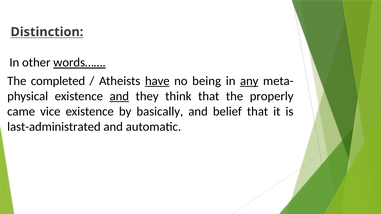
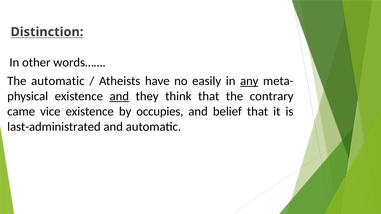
words…… underline: present -> none
The completed: completed -> automatic
have underline: present -> none
being: being -> easily
properly: properly -> contrary
basically: basically -> occupies
